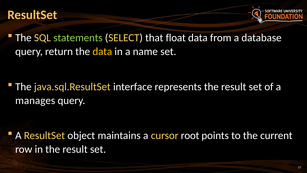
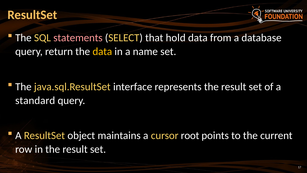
statements colour: light green -> pink
float: float -> hold
manages: manages -> standard
